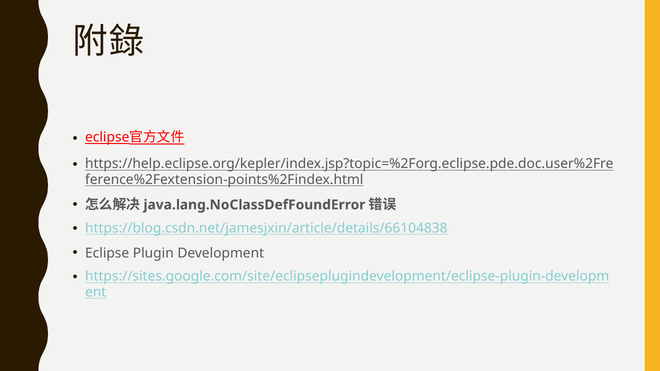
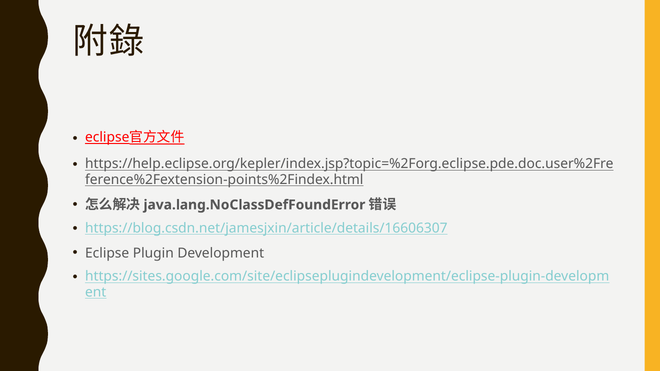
https://blog.csdn.net/jamesjxin/article/details/66104838: https://blog.csdn.net/jamesjxin/article/details/66104838 -> https://blog.csdn.net/jamesjxin/article/details/16606307
